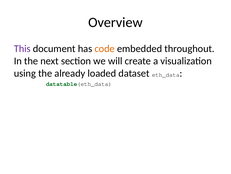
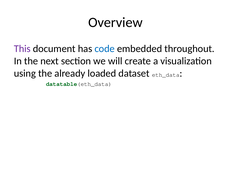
code colour: orange -> blue
